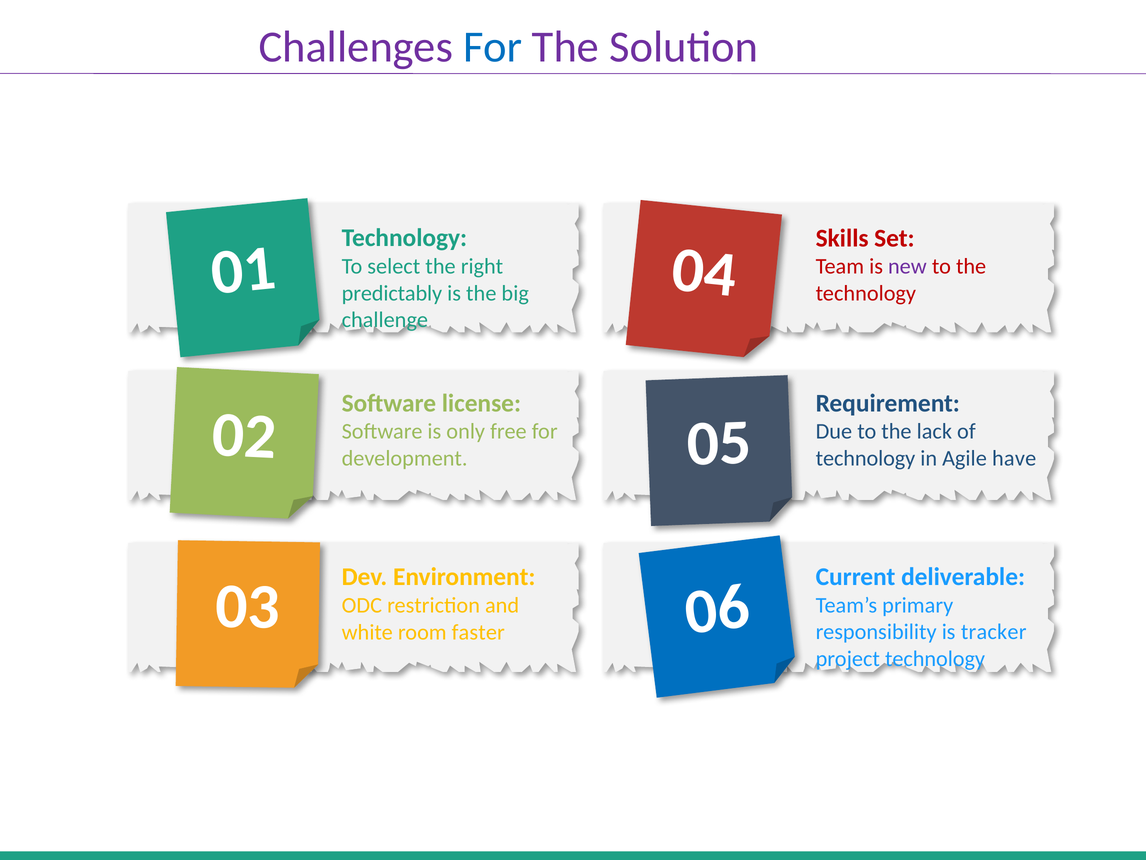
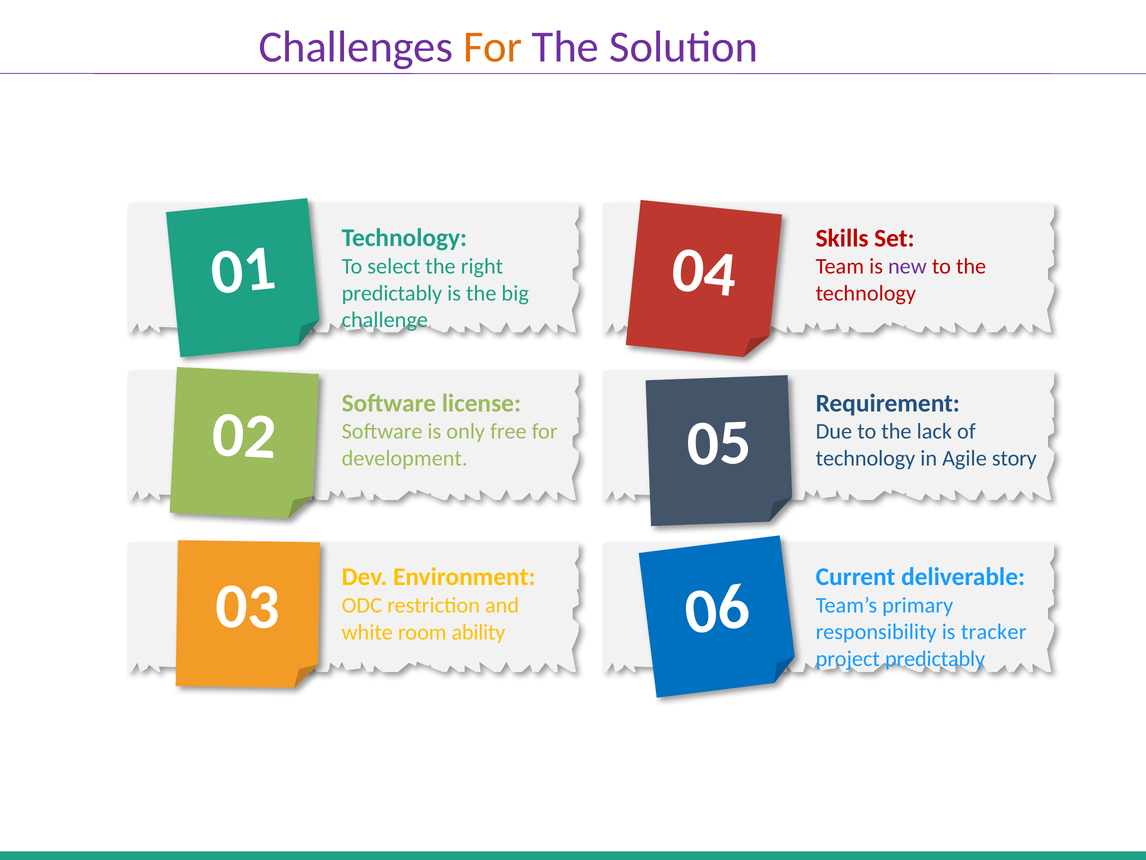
For at (493, 47) colour: blue -> orange
have: have -> story
faster: faster -> ability
project technology: technology -> predictably
